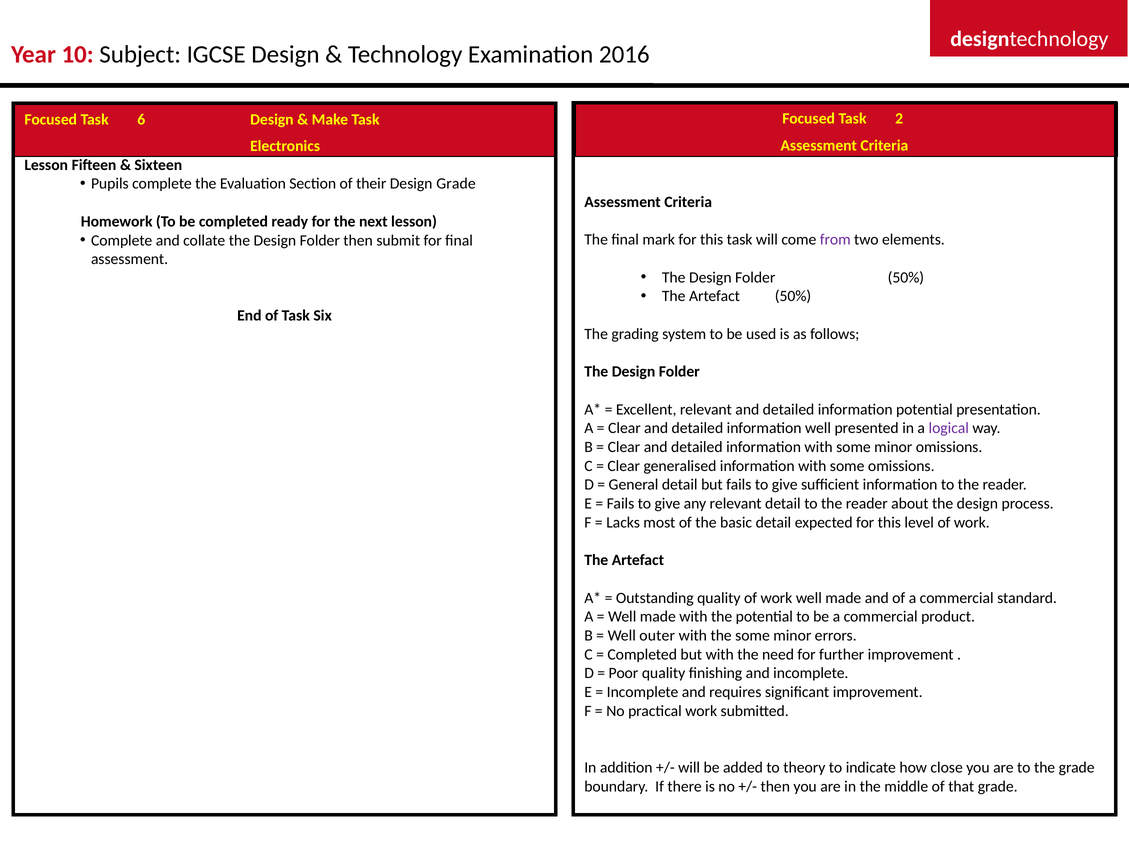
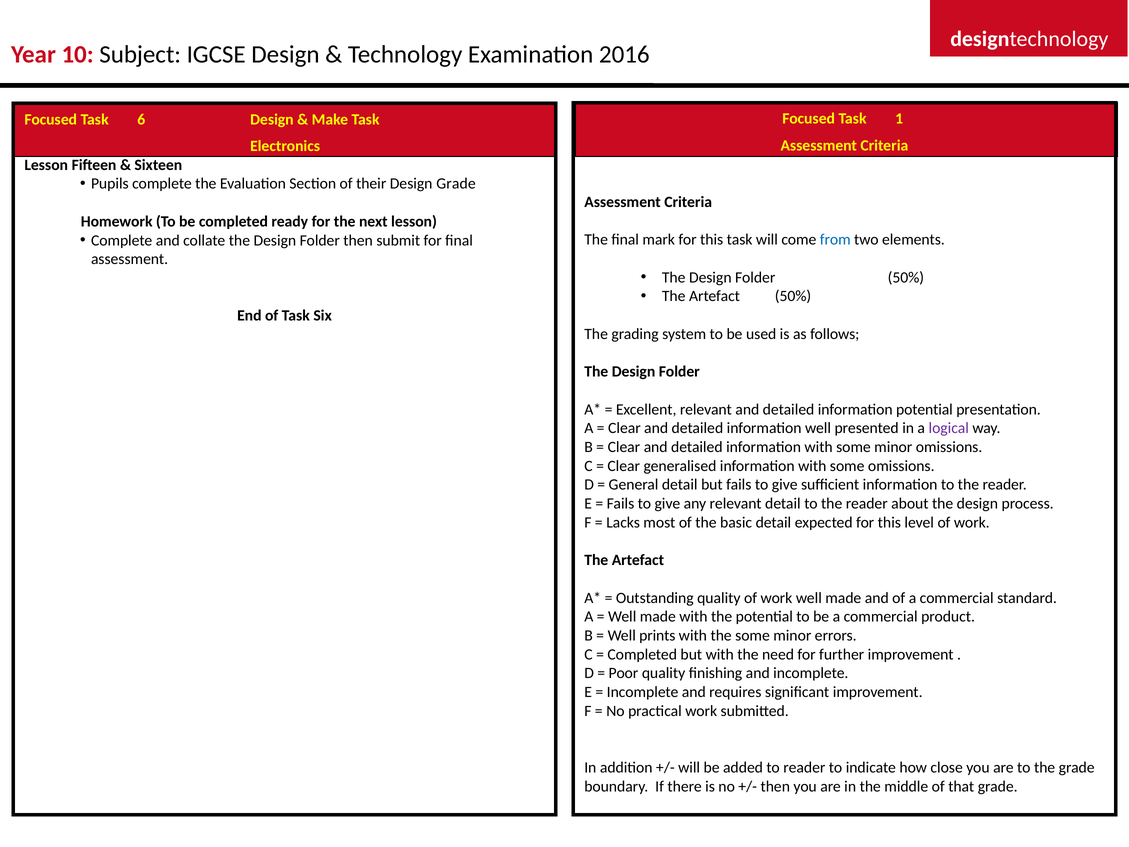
2: 2 -> 1
from colour: purple -> blue
outer: outer -> prints
to theory: theory -> reader
